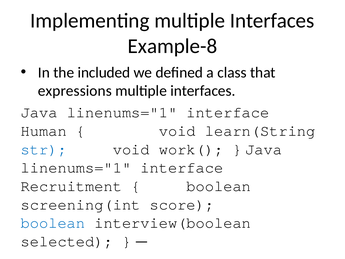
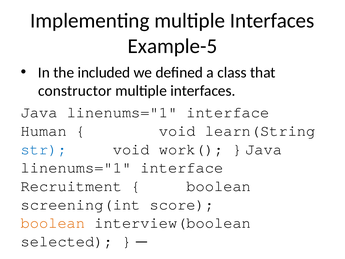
Example-8: Example-8 -> Example-5
expressions: expressions -> constructor
boolean at (53, 223) colour: blue -> orange
